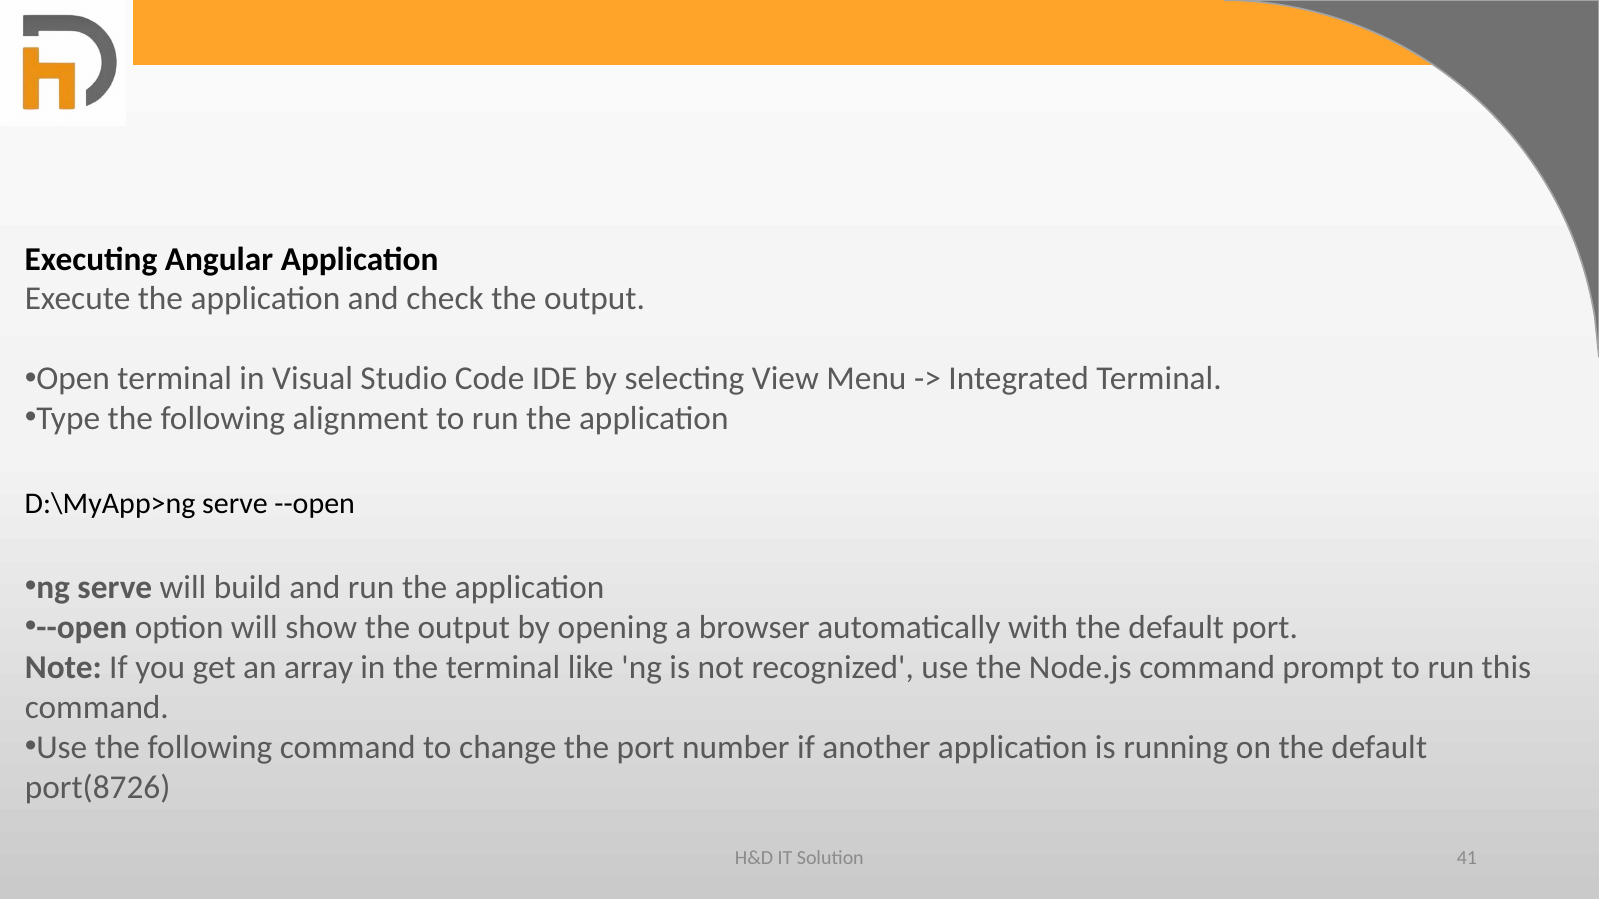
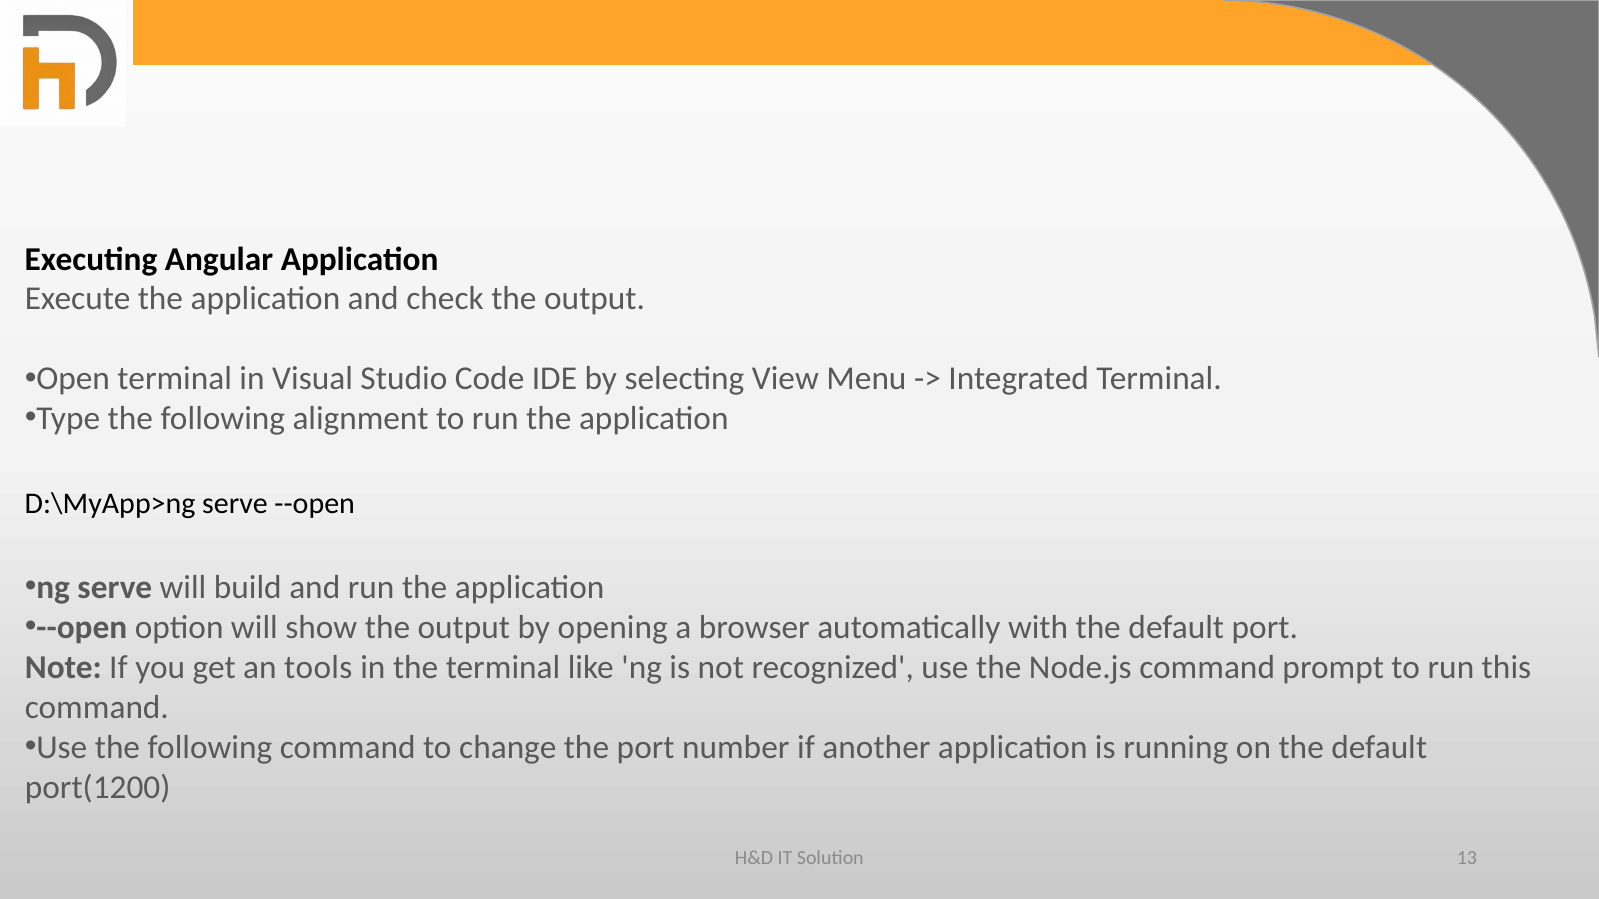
array: array -> tools
port(8726: port(8726 -> port(1200
41: 41 -> 13
